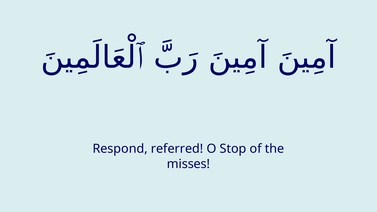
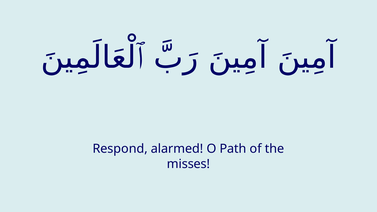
referred: referred -> alarmed
Stop: Stop -> Path
